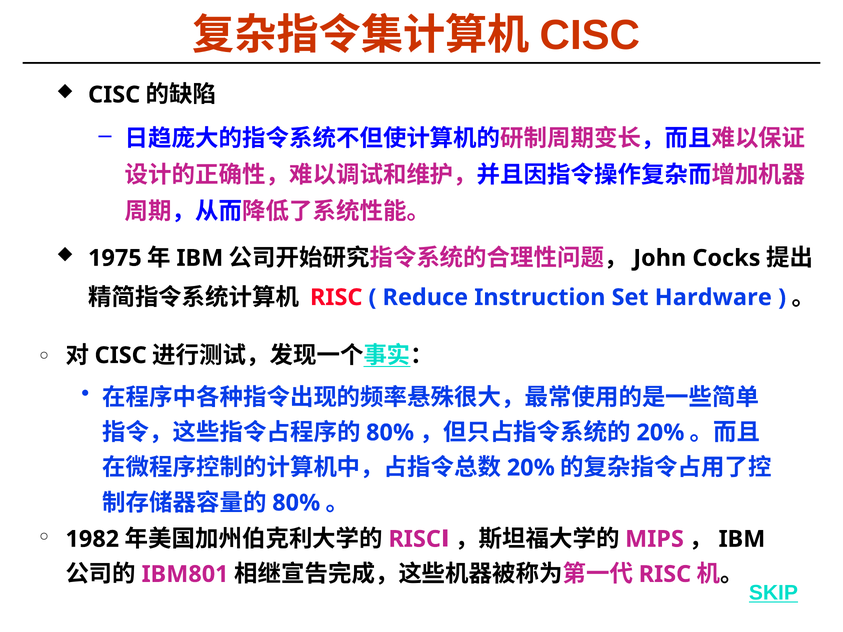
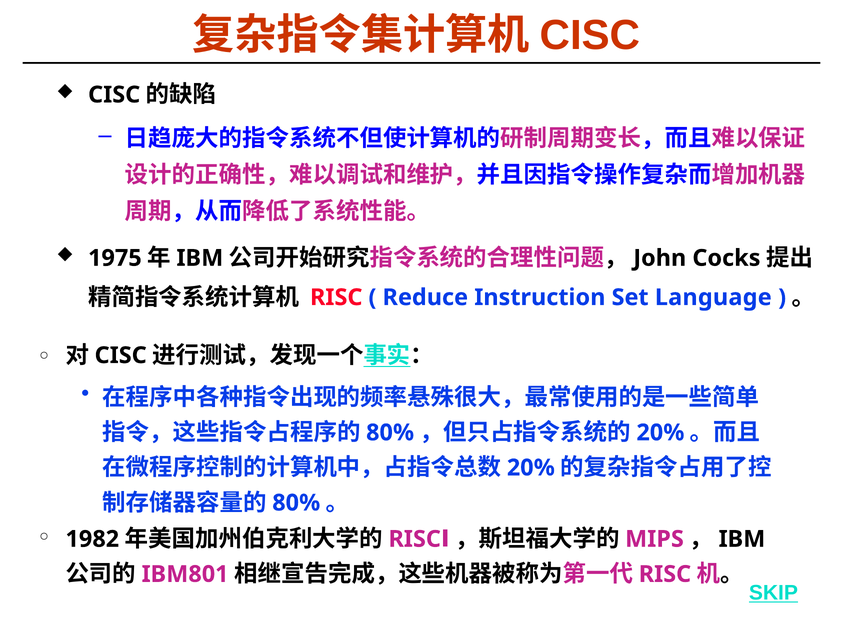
Hardware: Hardware -> Language
